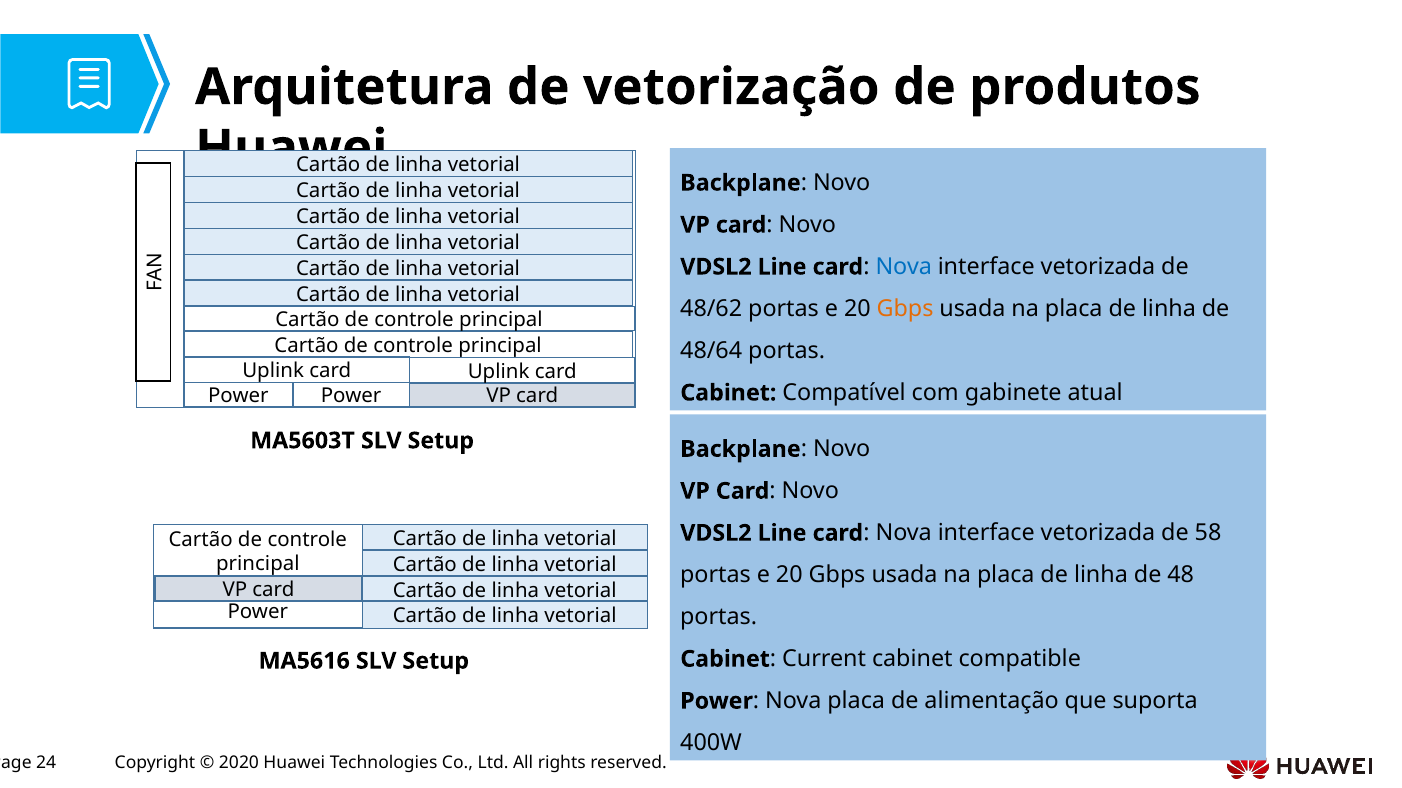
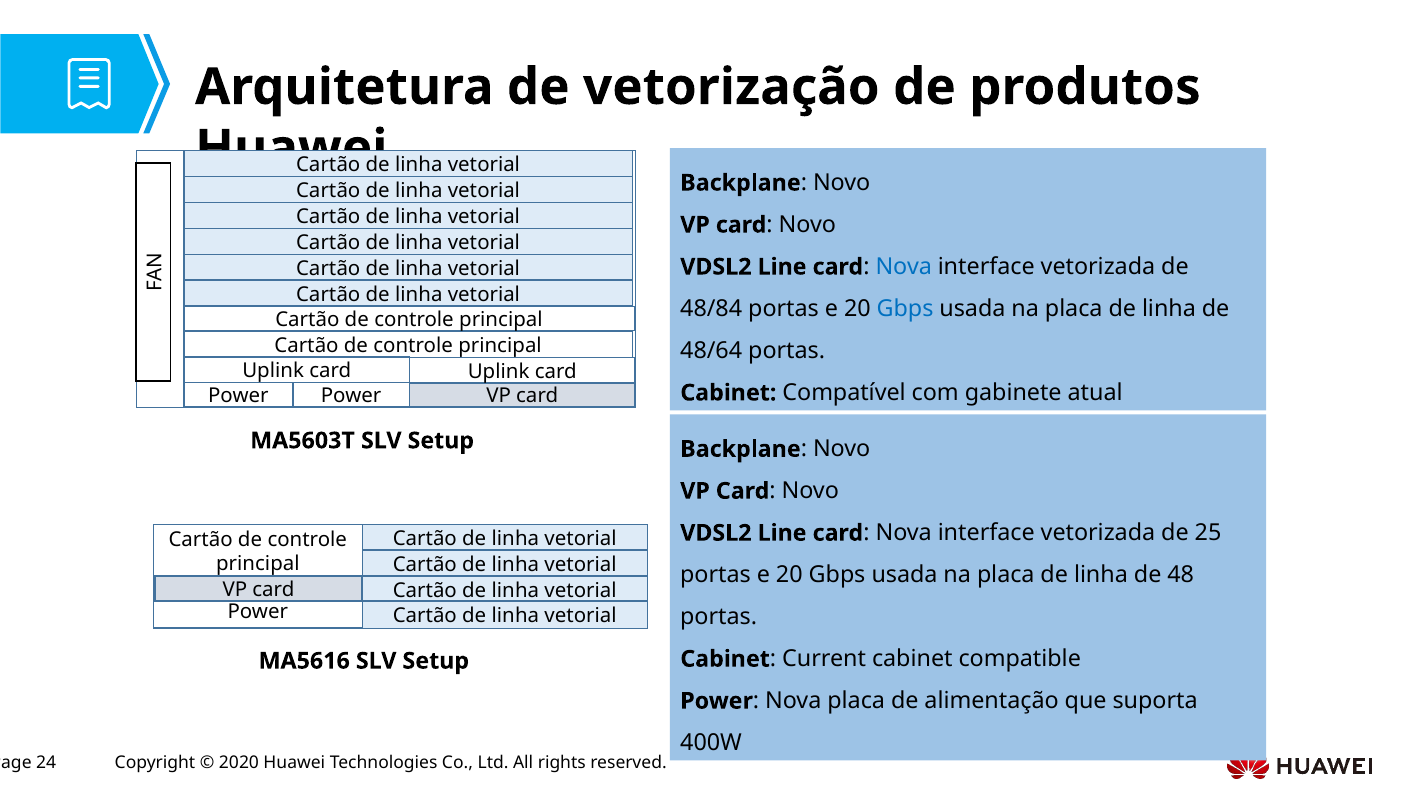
48/62: 48/62 -> 48/84
Gbps at (905, 309) colour: orange -> blue
58: 58 -> 25
